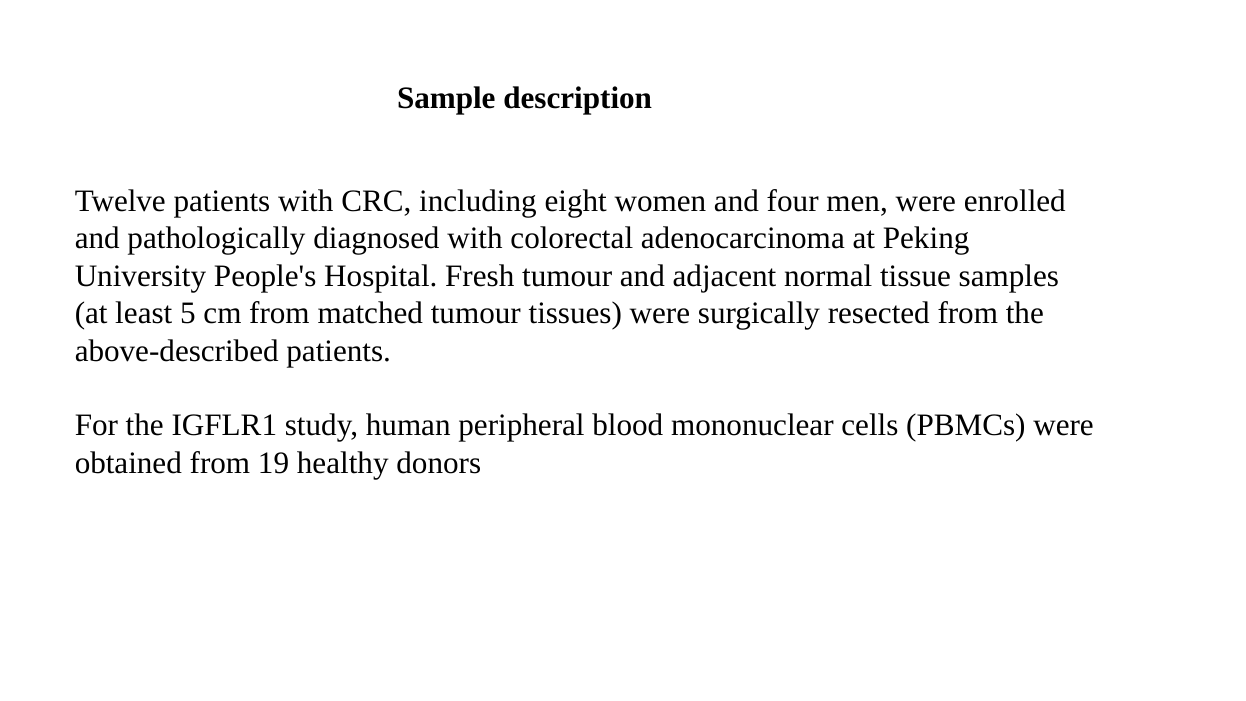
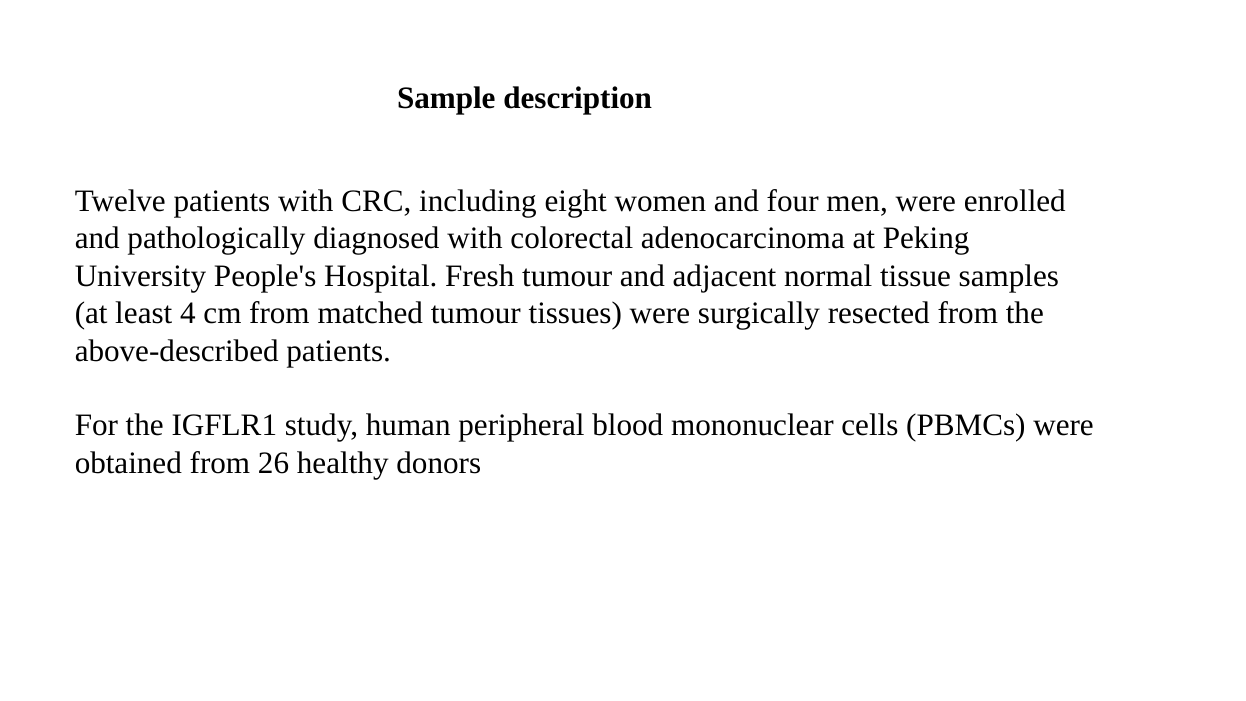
5: 5 -> 4
19: 19 -> 26
